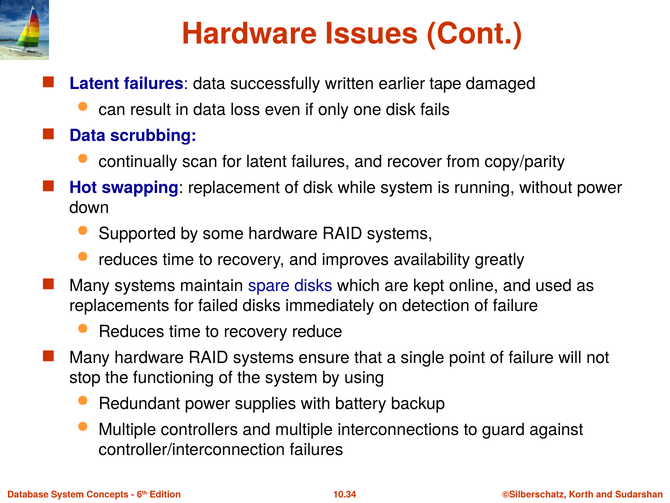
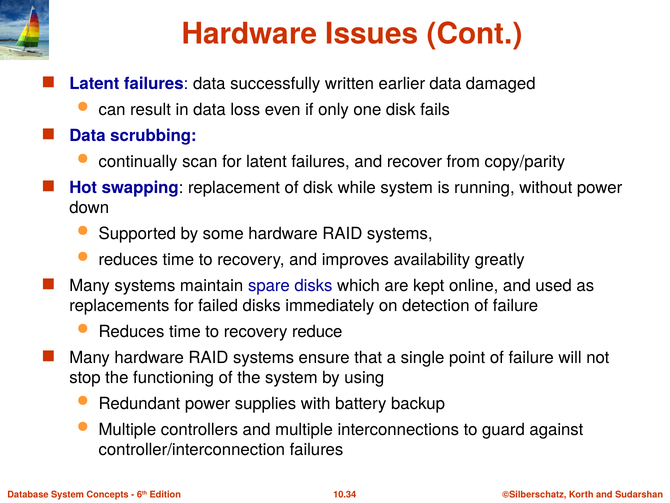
earlier tape: tape -> data
